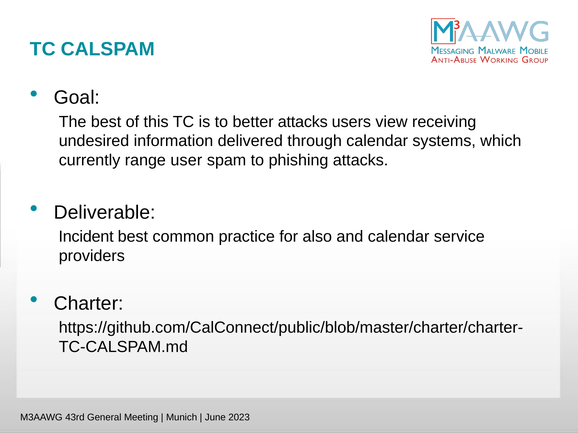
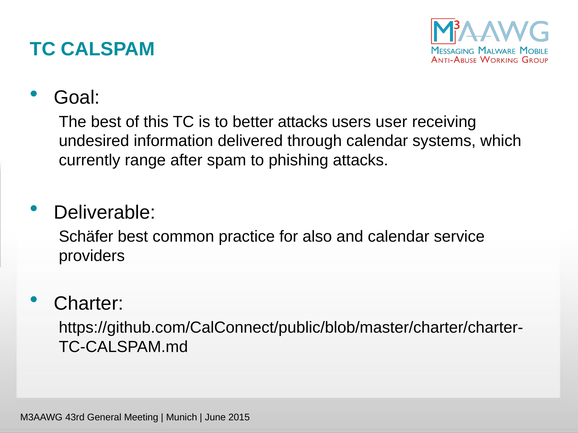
view: view -> user
user: user -> after
Incident: Incident -> Schäfer
2023: 2023 -> 2015
